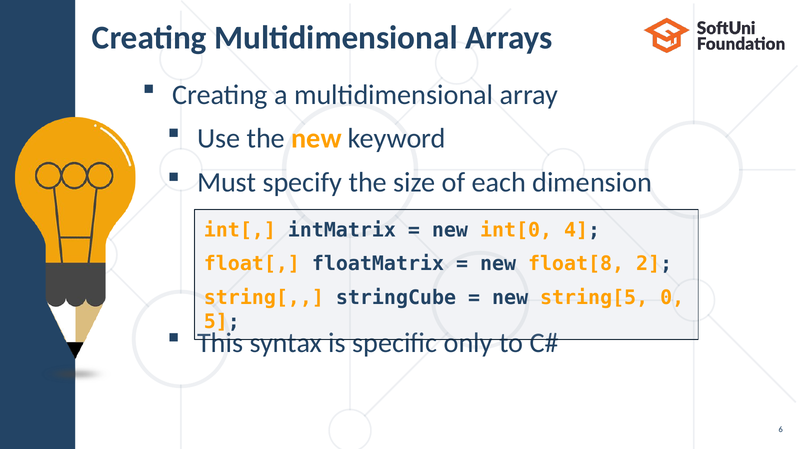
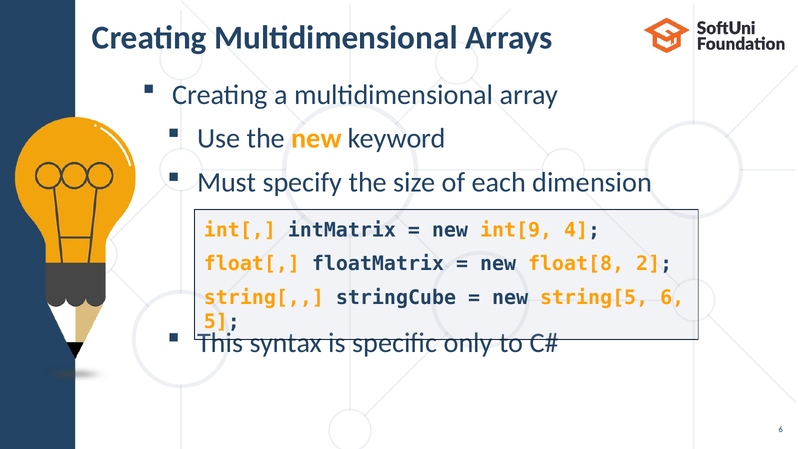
int[0: int[0 -> int[9
string[5 0: 0 -> 6
